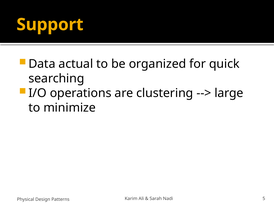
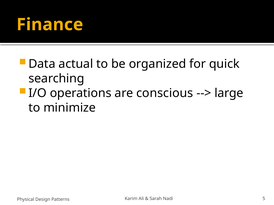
Support: Support -> Finance
clustering: clustering -> conscious
